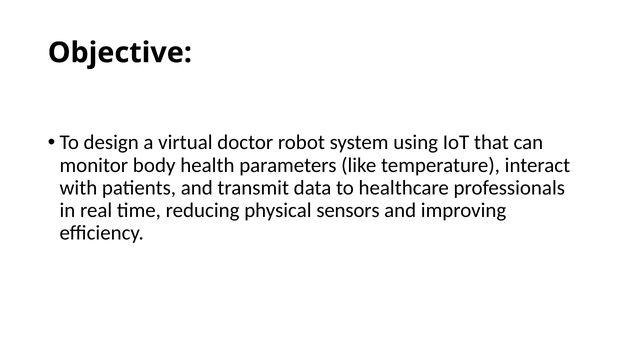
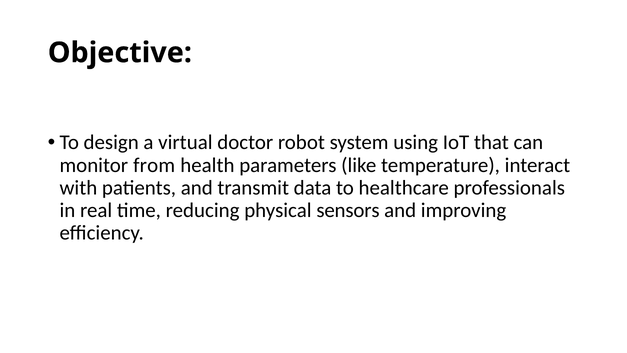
body: body -> from
